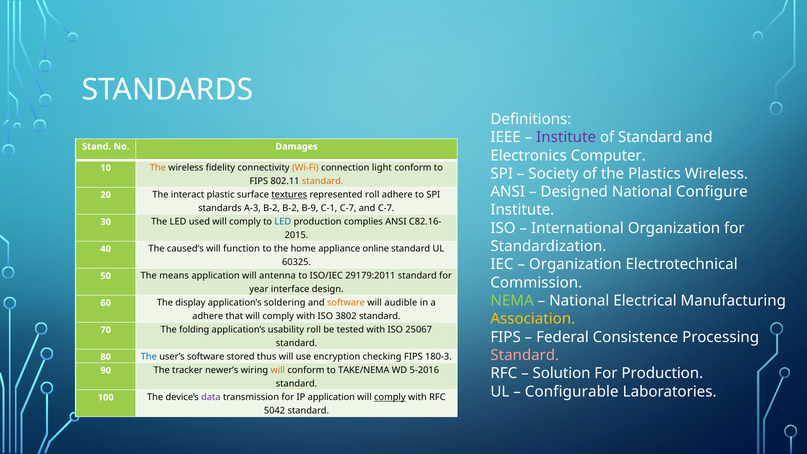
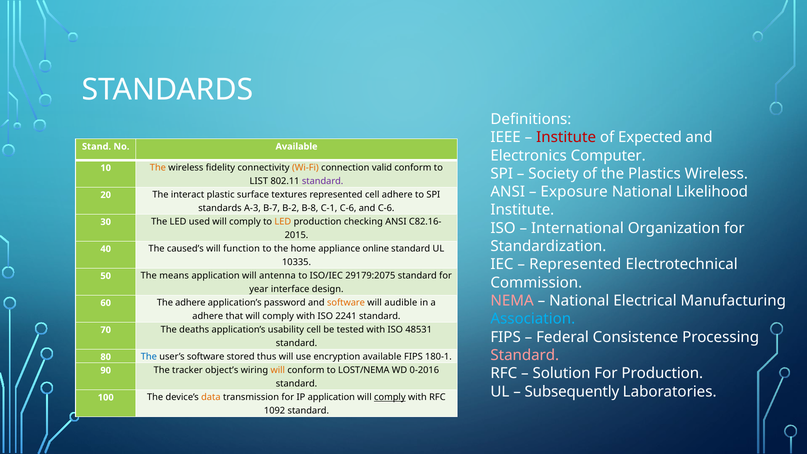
Institute at (566, 137) colour: purple -> red
of Standard: Standard -> Expected
No Damages: Damages -> Available
light: light -> valid
FIPS at (259, 181): FIPS -> LIST
standard at (323, 181) colour: orange -> purple
Designed: Designed -> Exposure
Configure: Configure -> Likelihood
textures underline: present -> none
represented roll: roll -> cell
A-3 B-2: B-2 -> B-7
B-9: B-9 -> B-8
C-1 C-7: C-7 -> C-6
and C-7: C-7 -> C-6
LED at (283, 222) colour: blue -> orange
complies: complies -> checking
60325: 60325 -> 10335
Organization at (575, 264): Organization -> Represented
29179:2011: 29179:2011 -> 29179:2075
NEMA colour: light green -> pink
The display: display -> adhere
soldering: soldering -> password
3802: 3802 -> 2241
Association colour: yellow -> light blue
folding: folding -> deaths
usability roll: roll -> cell
25067: 25067 -> 48531
encryption checking: checking -> available
180-3: 180-3 -> 180-1
newer’s: newer’s -> object’s
TAKE/NEMA: TAKE/NEMA -> LOST/NEMA
5-2016: 5-2016 -> 0-2016
Configurable: Configurable -> Subsequently
data colour: purple -> orange
5042: 5042 -> 1092
